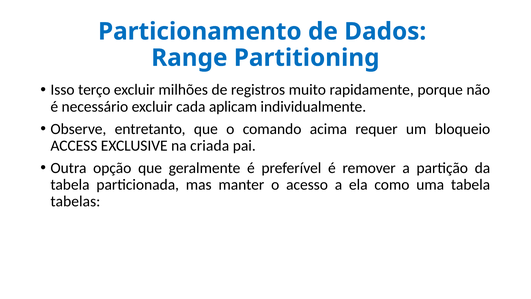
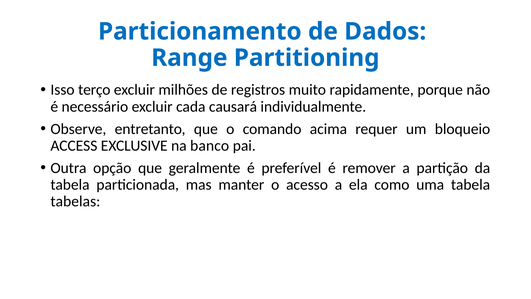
aplicam: aplicam -> causará
criada: criada -> banco
